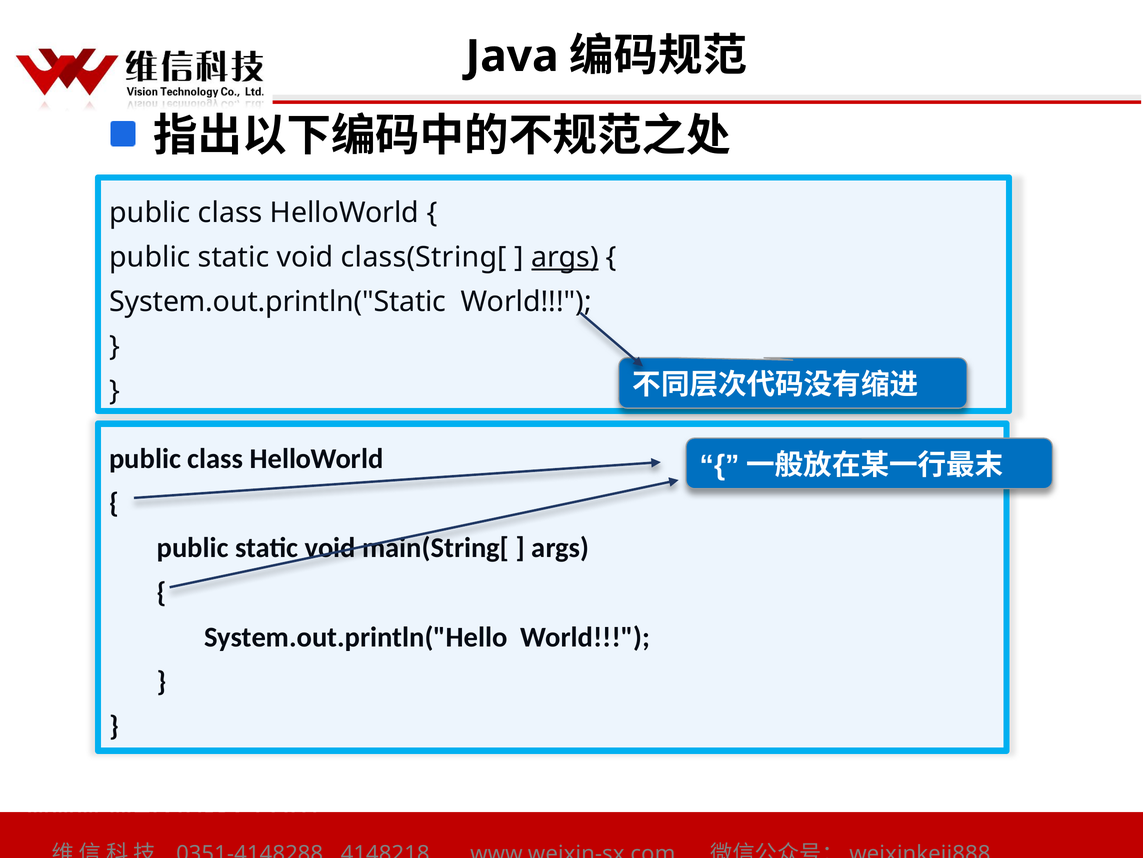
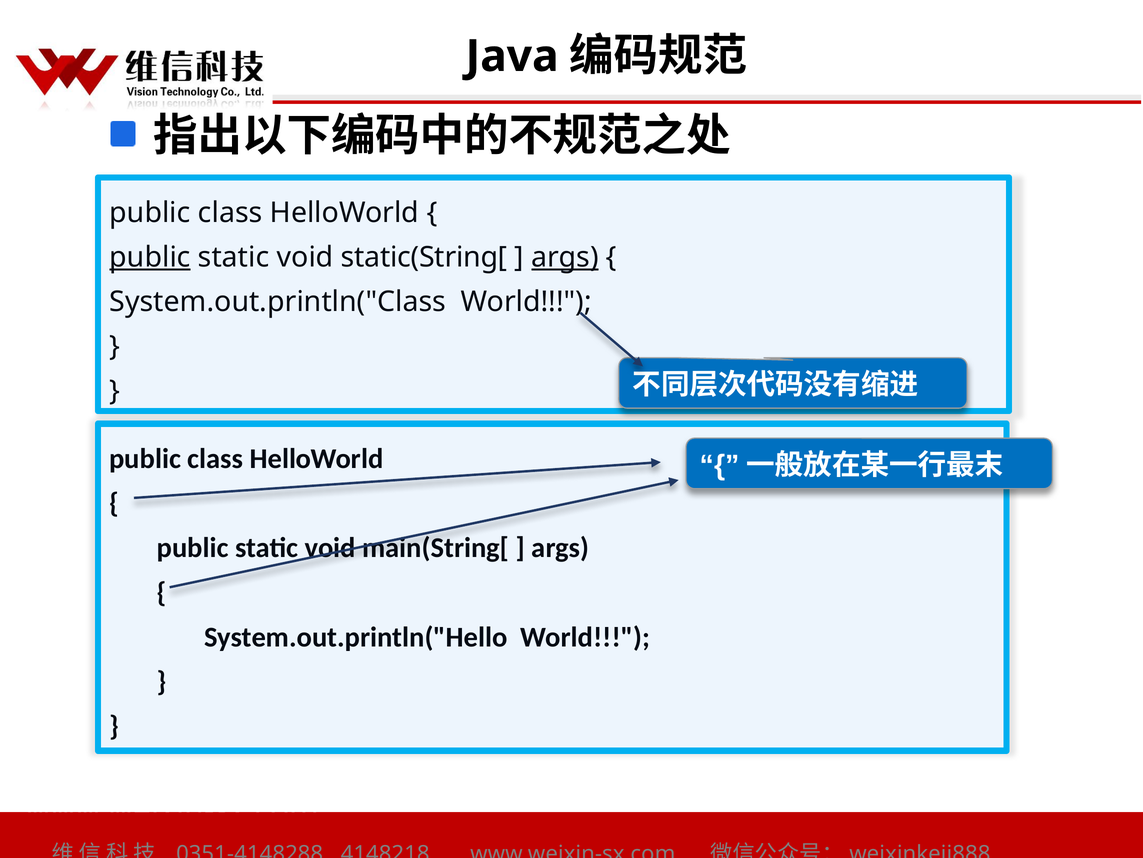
public at (150, 257) underline: none -> present
class(String[: class(String[ -> static(String[
System.out.println("Static: System.out.println("Static -> System.out.println("Class
